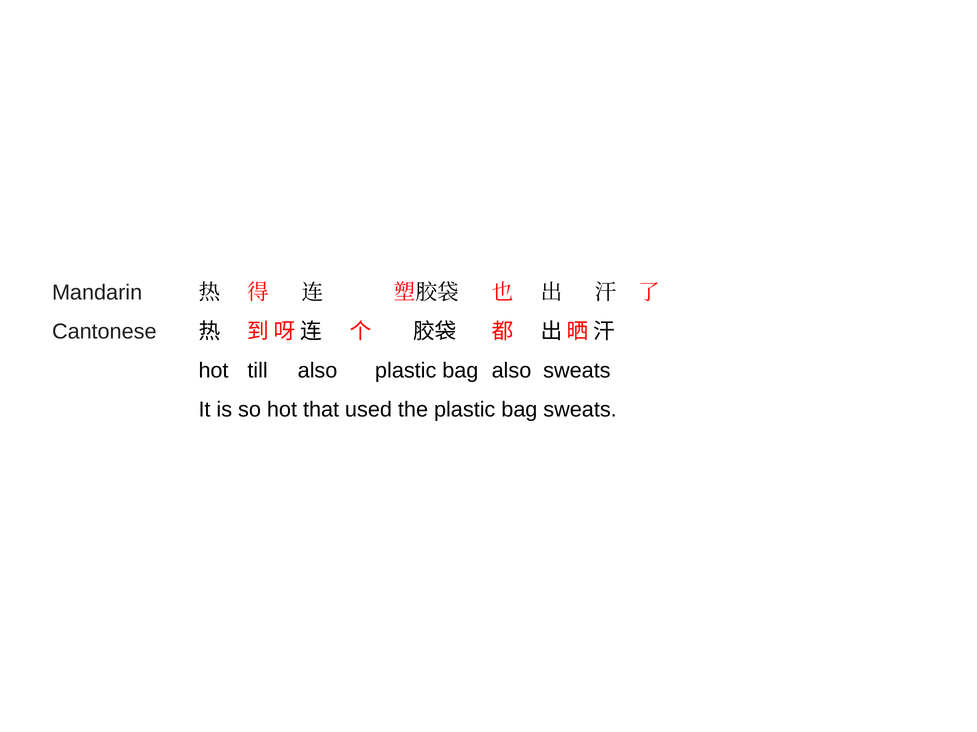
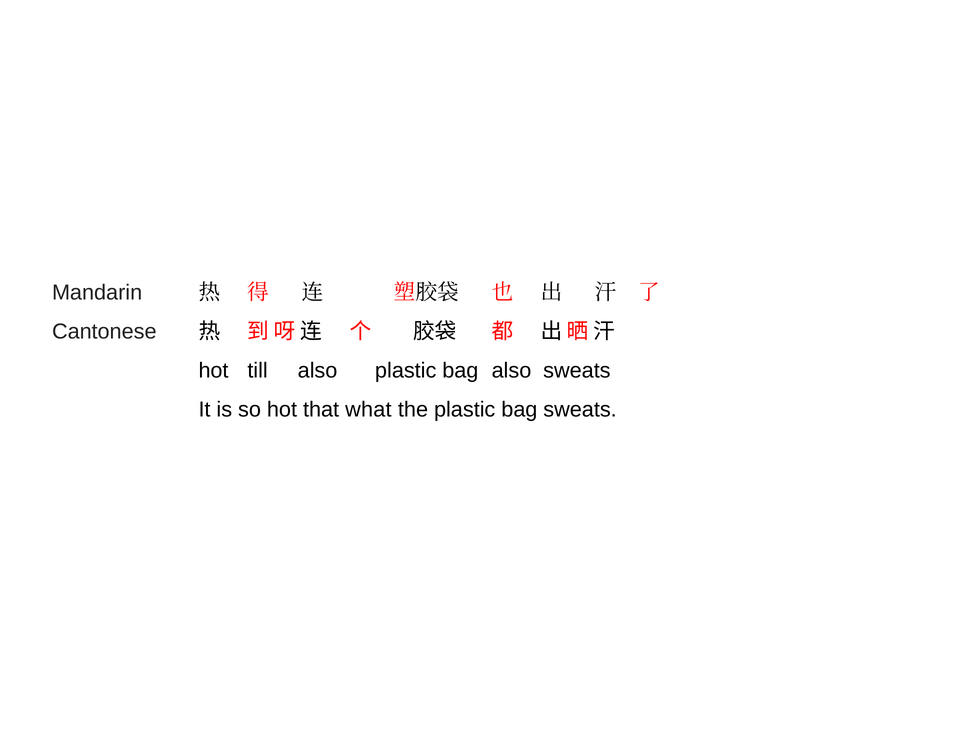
used: used -> what
